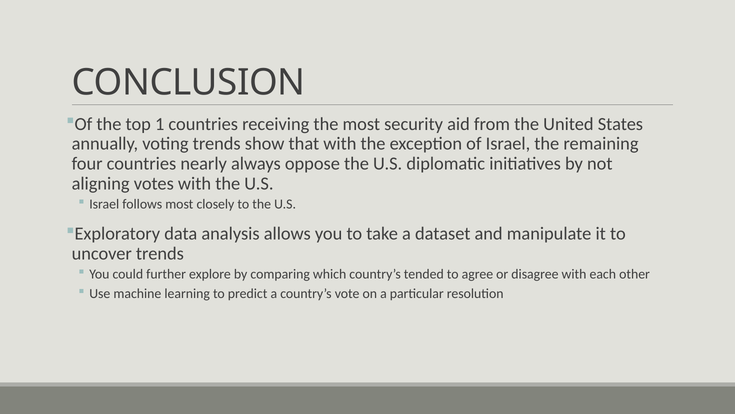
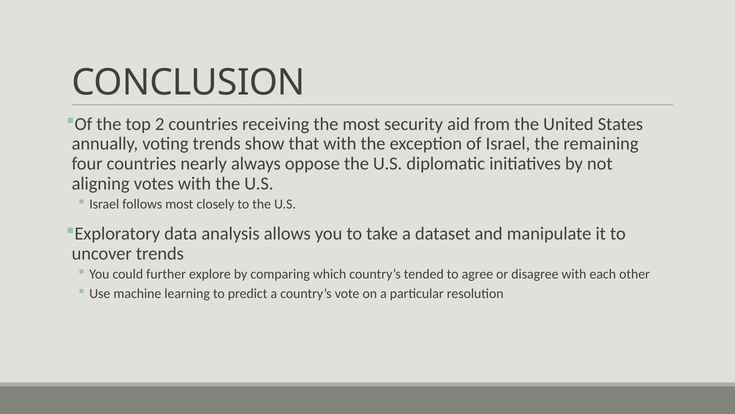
1: 1 -> 2
